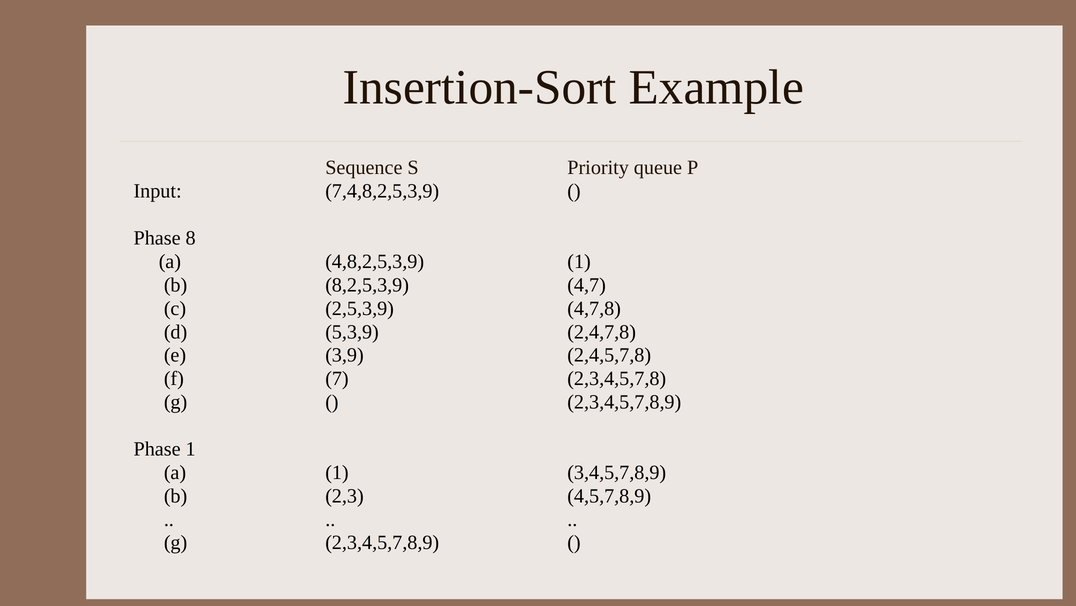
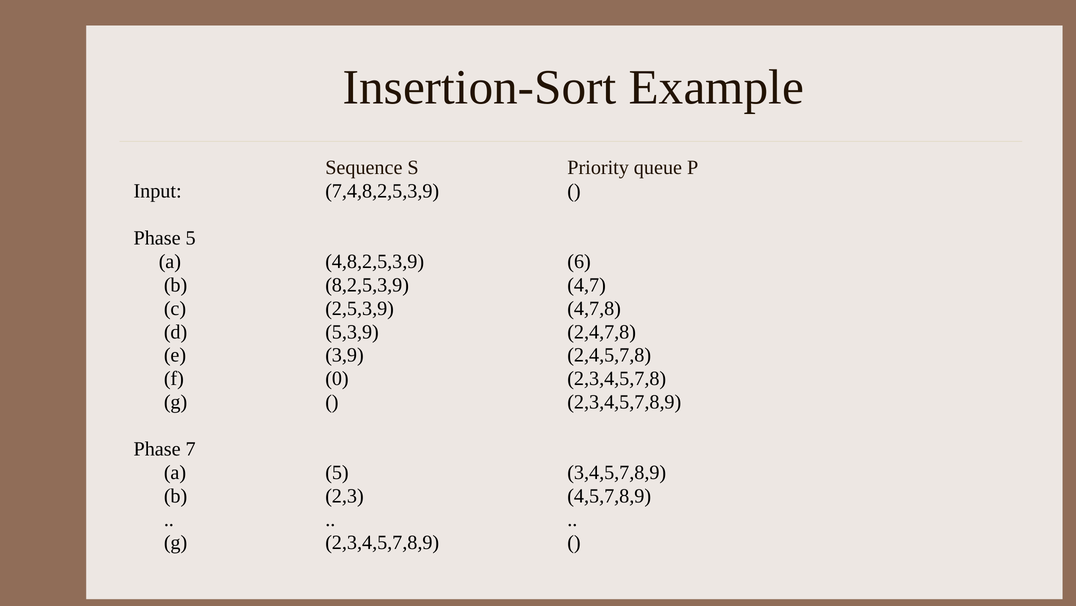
Phase 8: 8 -> 5
4,8,2,5,3,9 1: 1 -> 6
7: 7 -> 0
Phase 1: 1 -> 7
a 1: 1 -> 5
